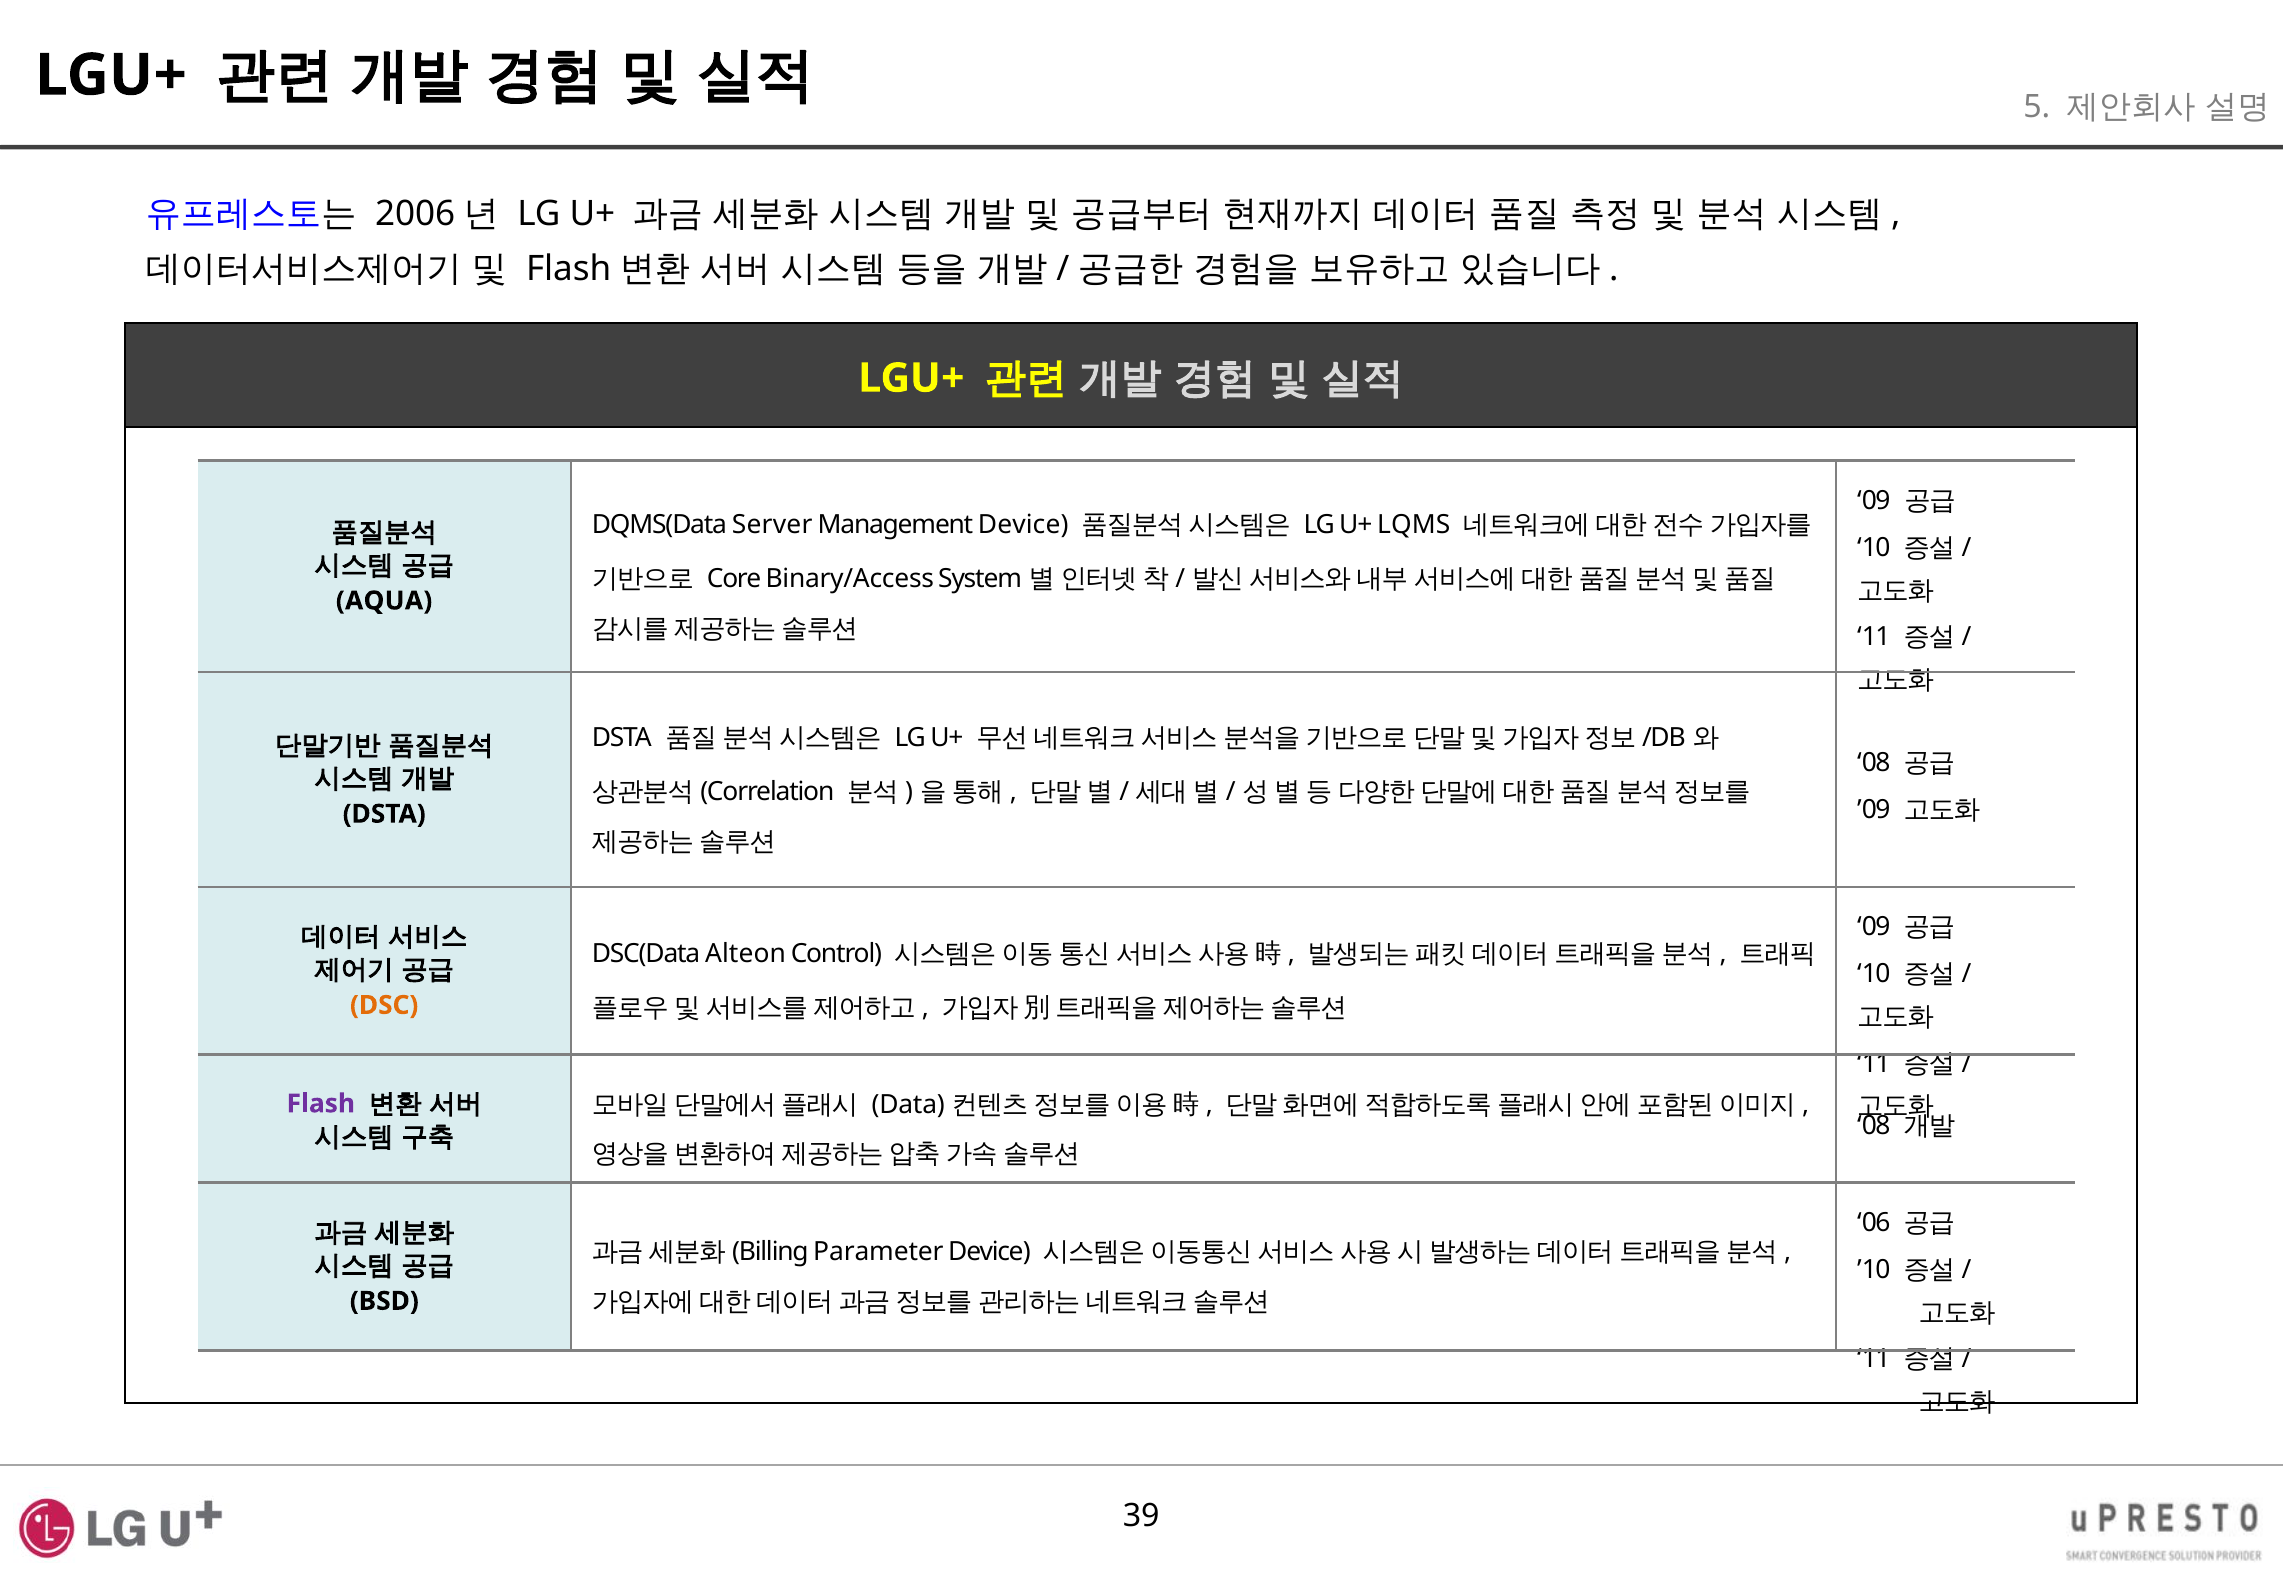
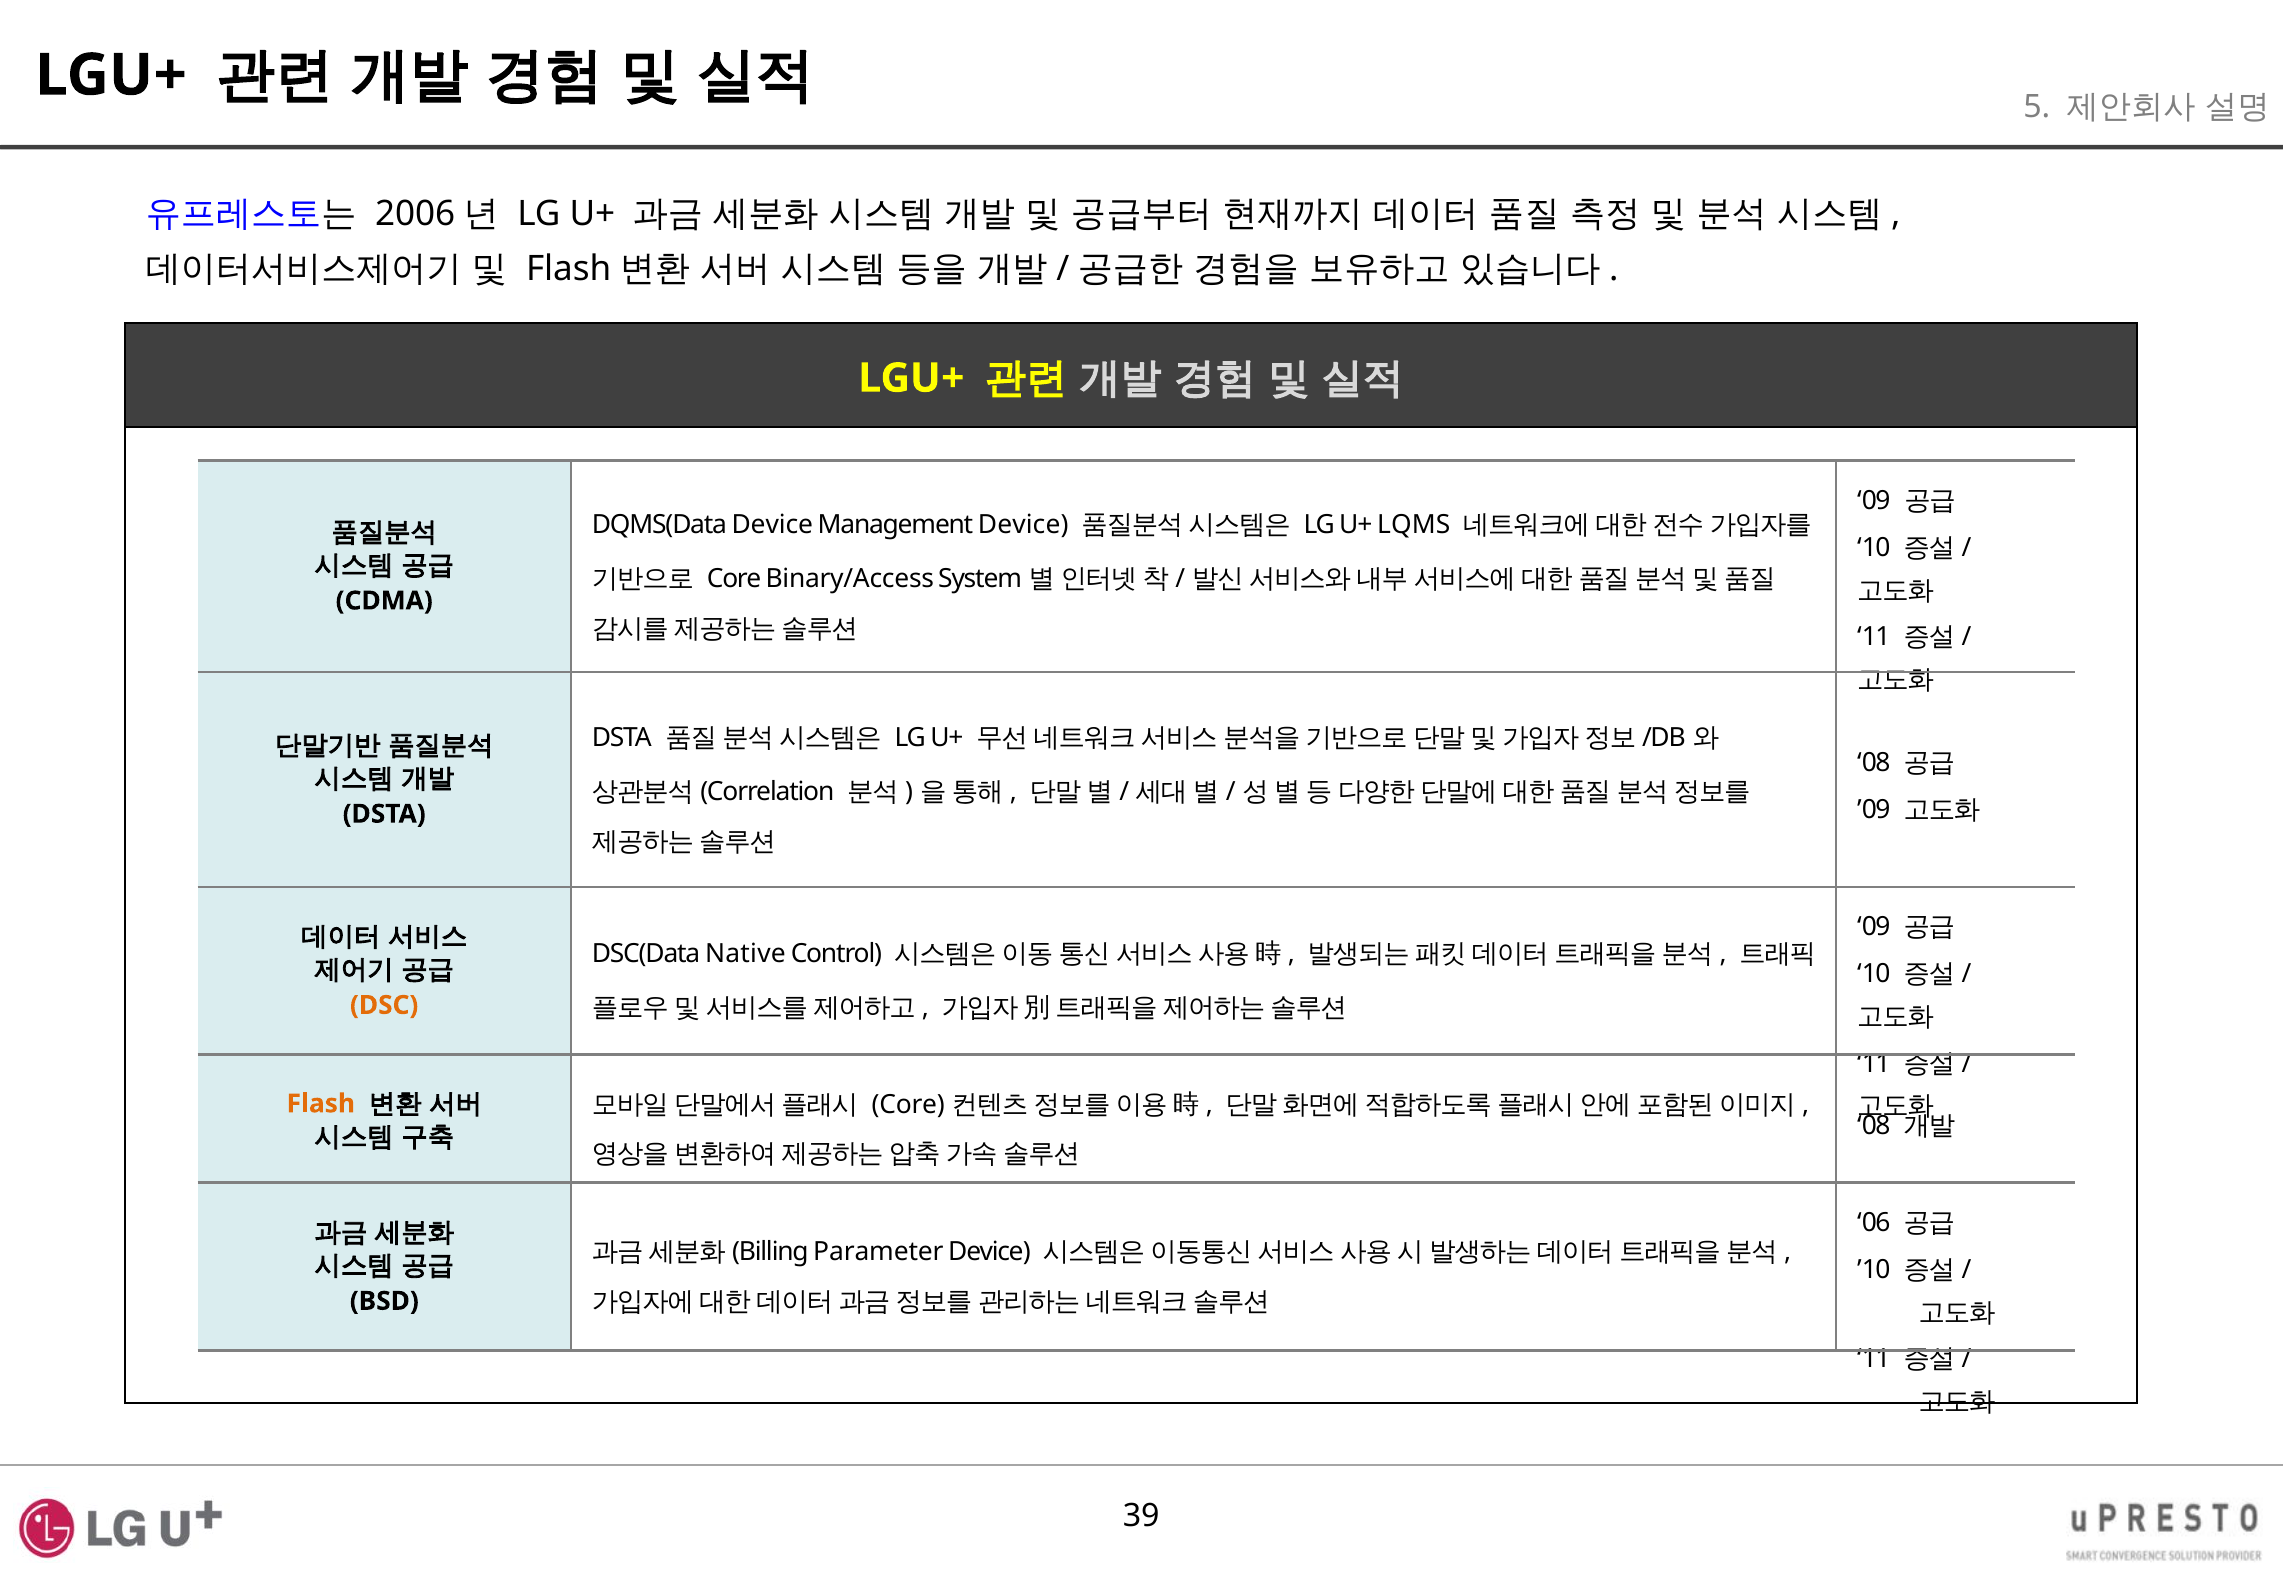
DQMS(Data Server: Server -> Device
AQUA: AQUA -> CDMA
Alteon: Alteon -> Native
Data at (908, 1104): Data -> Core
Flash colour: purple -> orange
